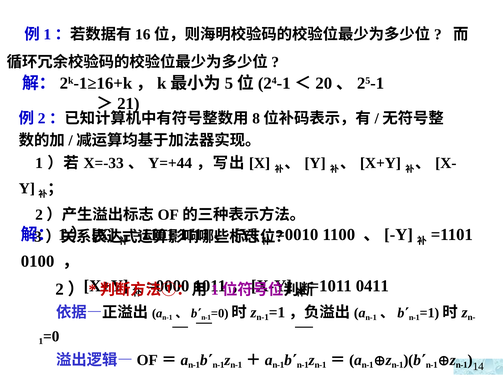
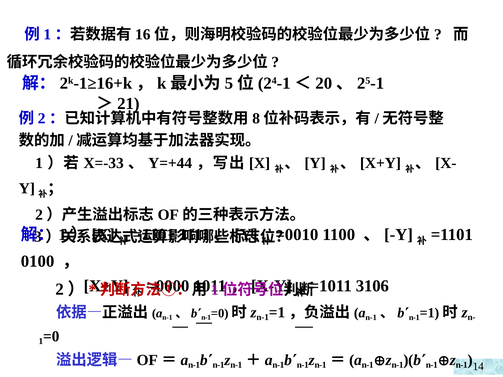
0411: 0411 -> 3106
